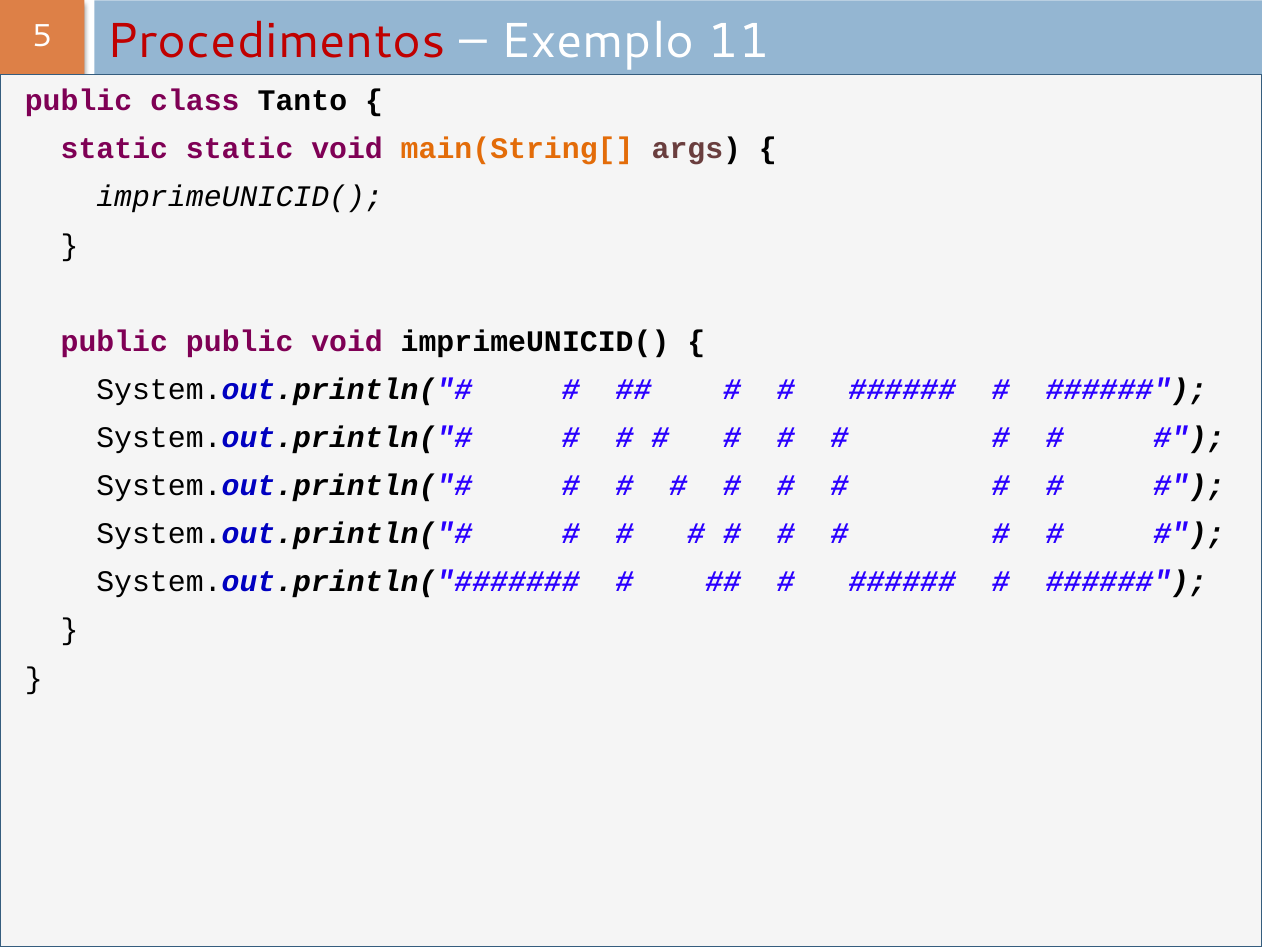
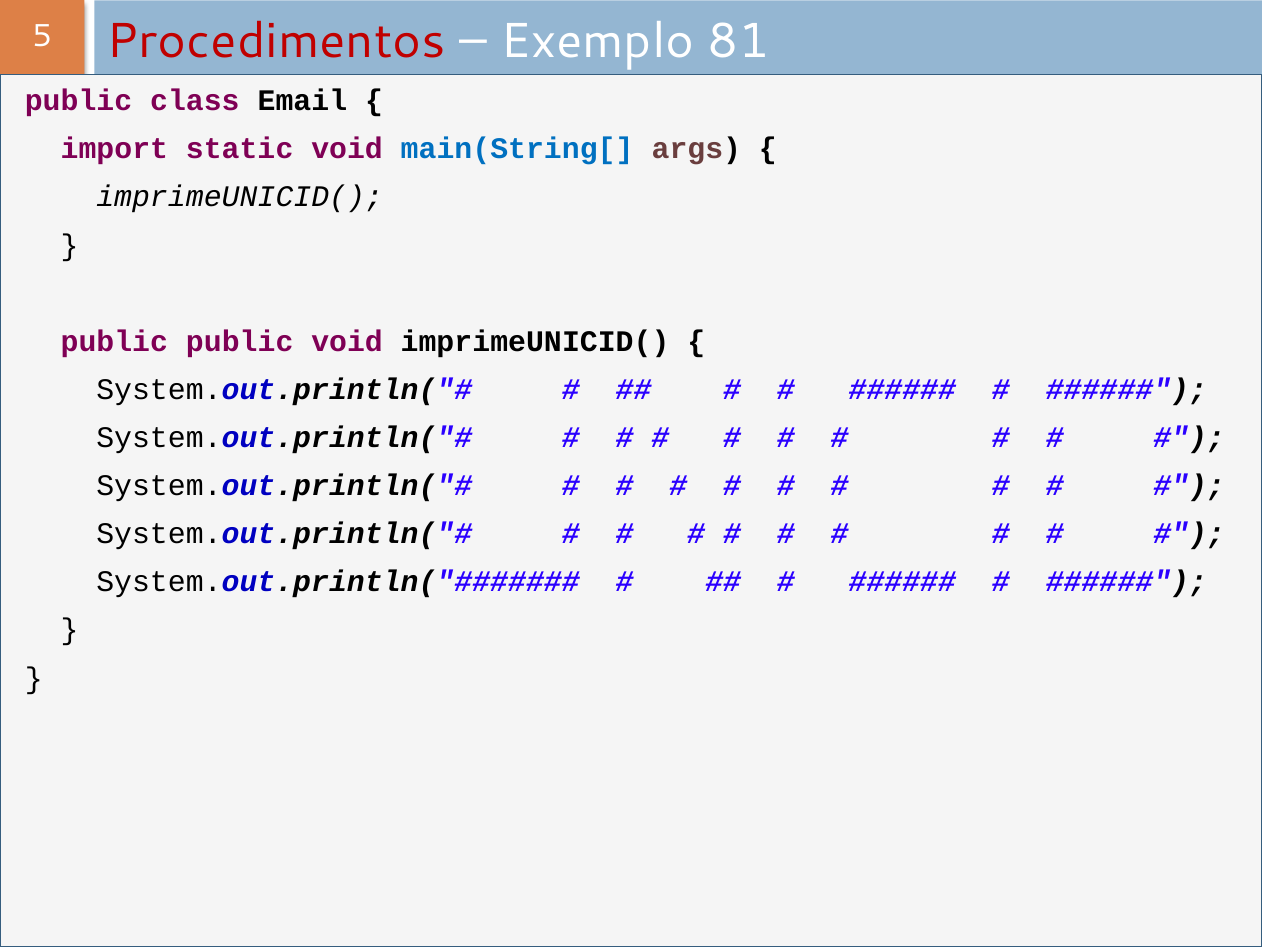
11: 11 -> 81
Tanto: Tanto -> Email
static at (114, 149): static -> import
main(String[ colour: orange -> blue
